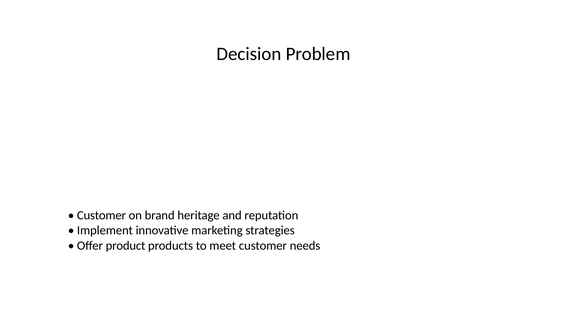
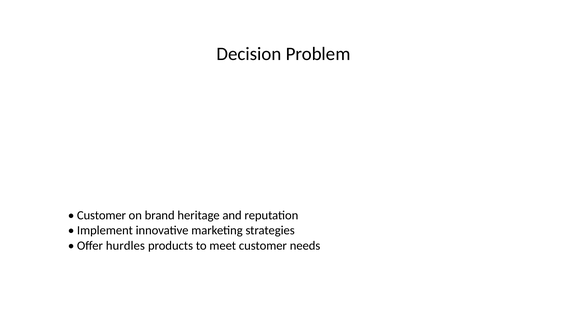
product: product -> hurdles
